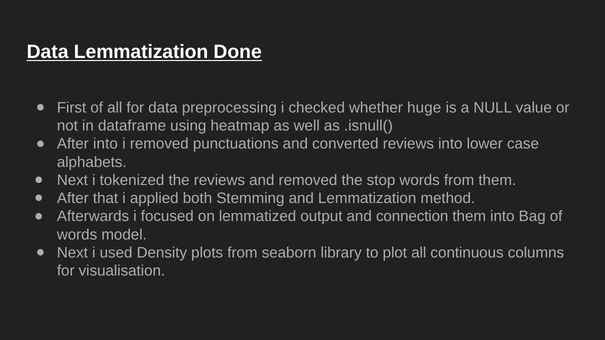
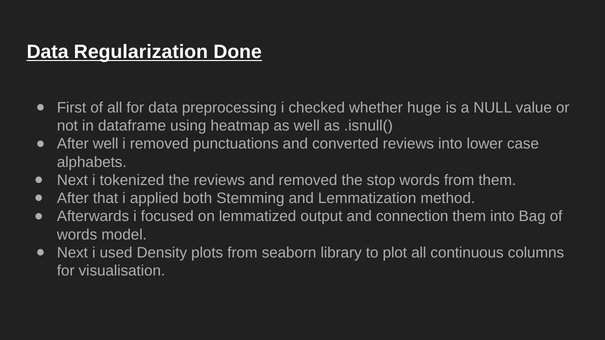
Data Lemmatization: Lemmatization -> Regularization
After into: into -> well
